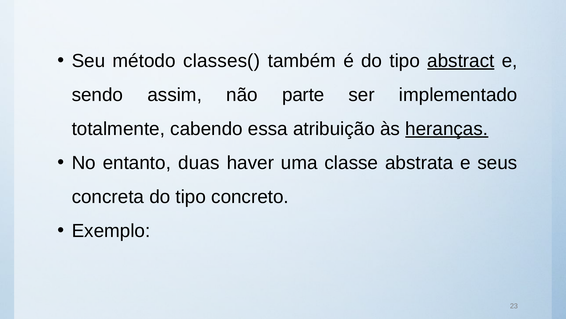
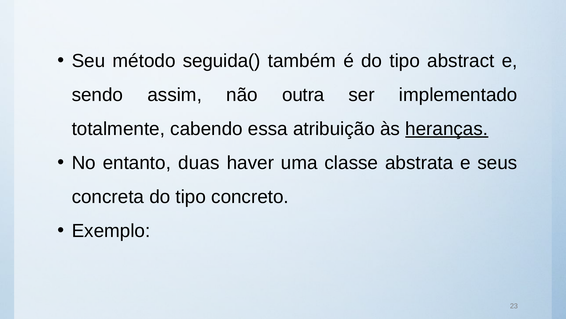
classes(: classes( -> seguida(
abstract underline: present -> none
parte: parte -> outra
